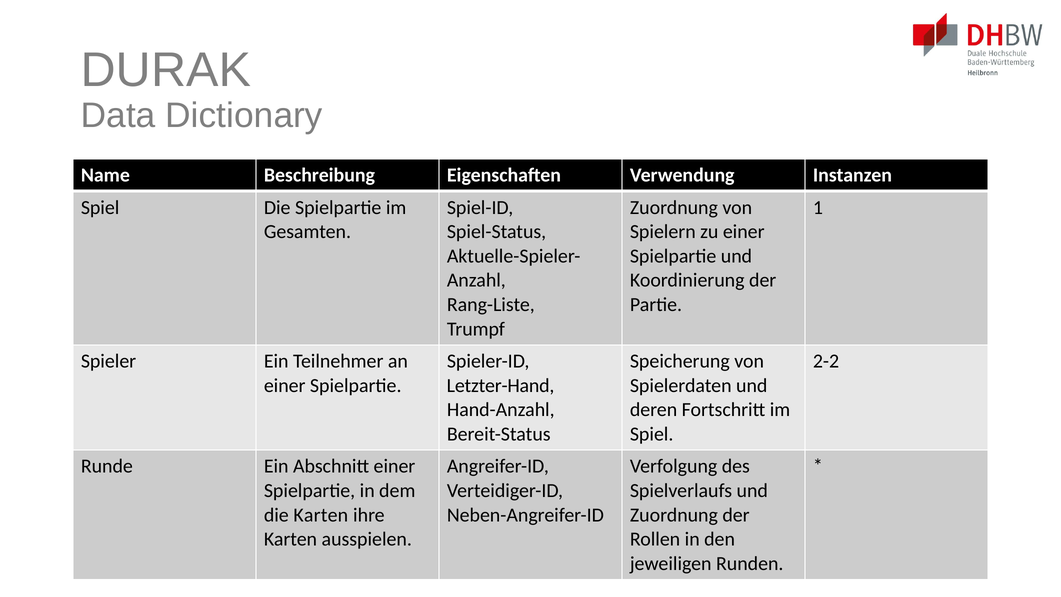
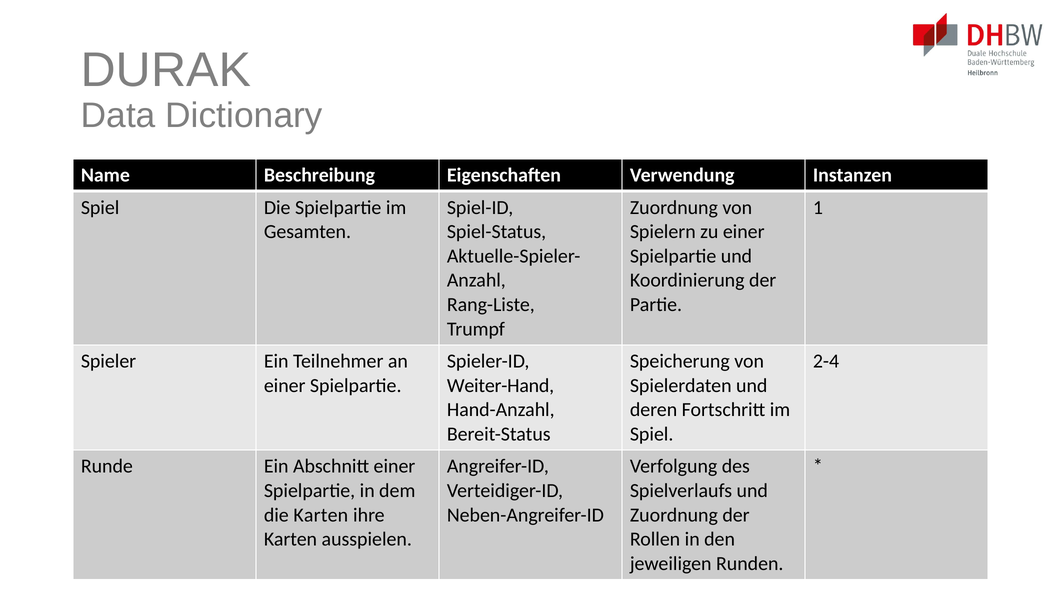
2-2: 2-2 -> 2-4
Letzter-Hand: Letzter-Hand -> Weiter-Hand
